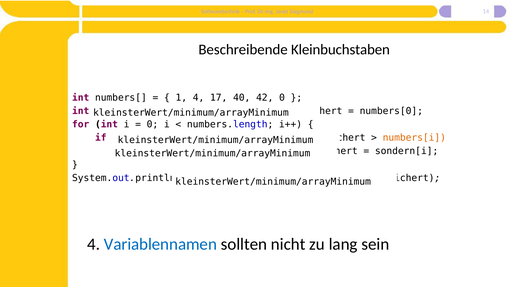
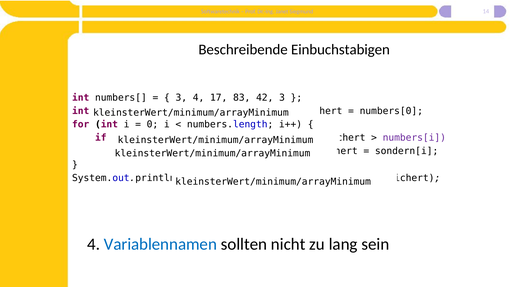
Kleinbuchstaben: Kleinbuchstaben -> Einbuchstabigen
1 at (181, 98): 1 -> 3
40: 40 -> 83
42 0: 0 -> 3
numbers[i colour: orange -> purple
